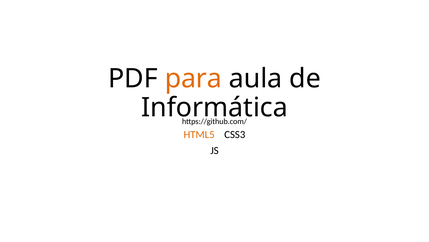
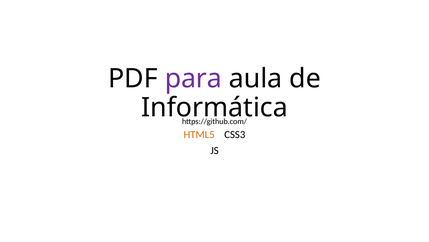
para colour: orange -> purple
